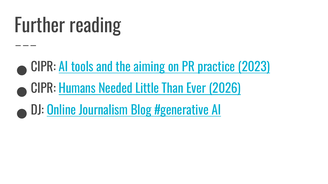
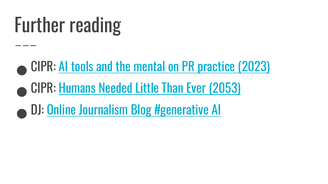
aiming: aiming -> mental
2026: 2026 -> 2053
